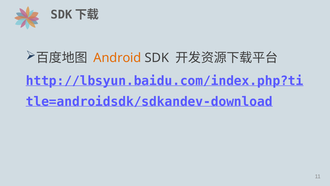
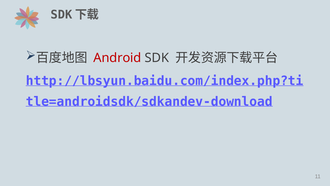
Android colour: orange -> red
